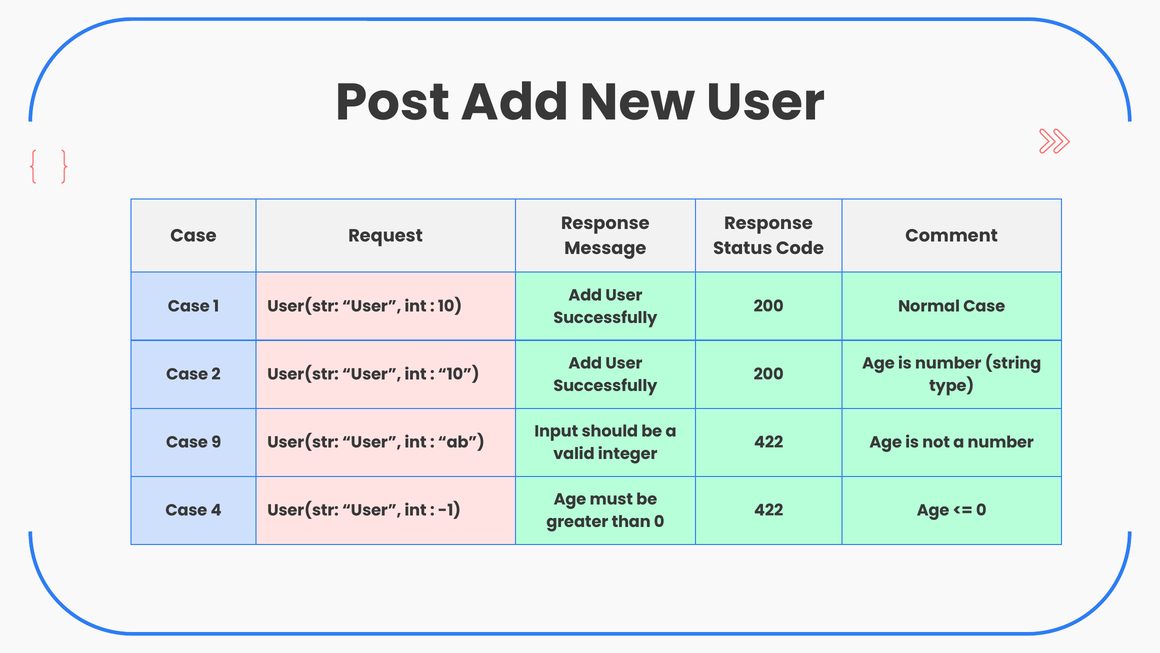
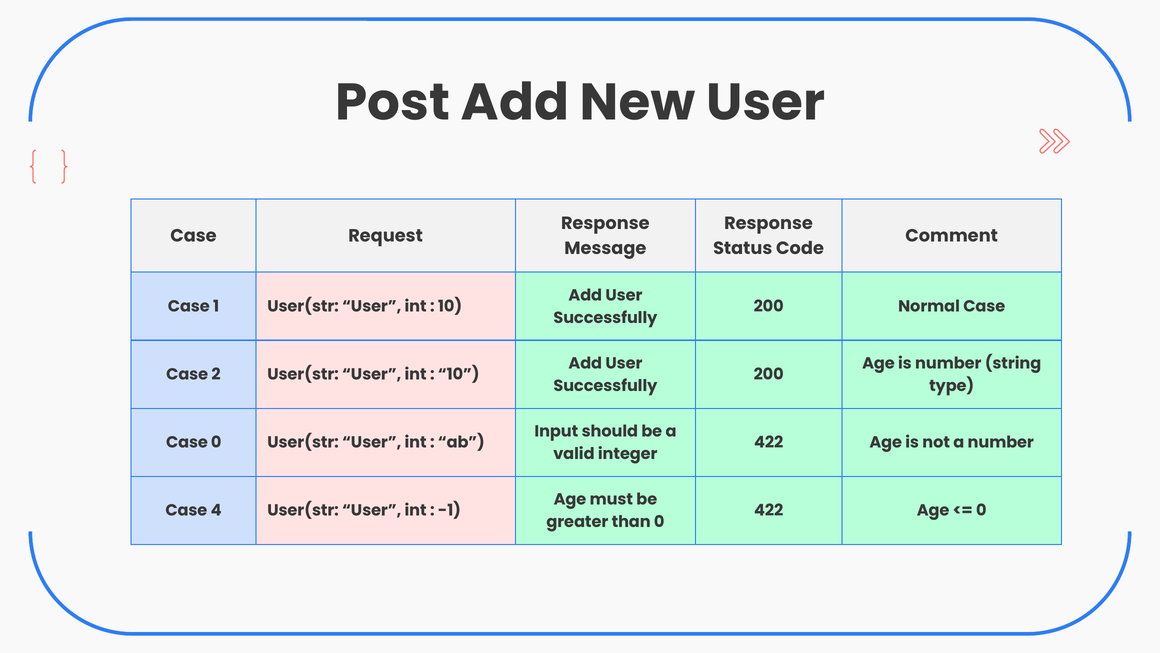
Case 9: 9 -> 0
